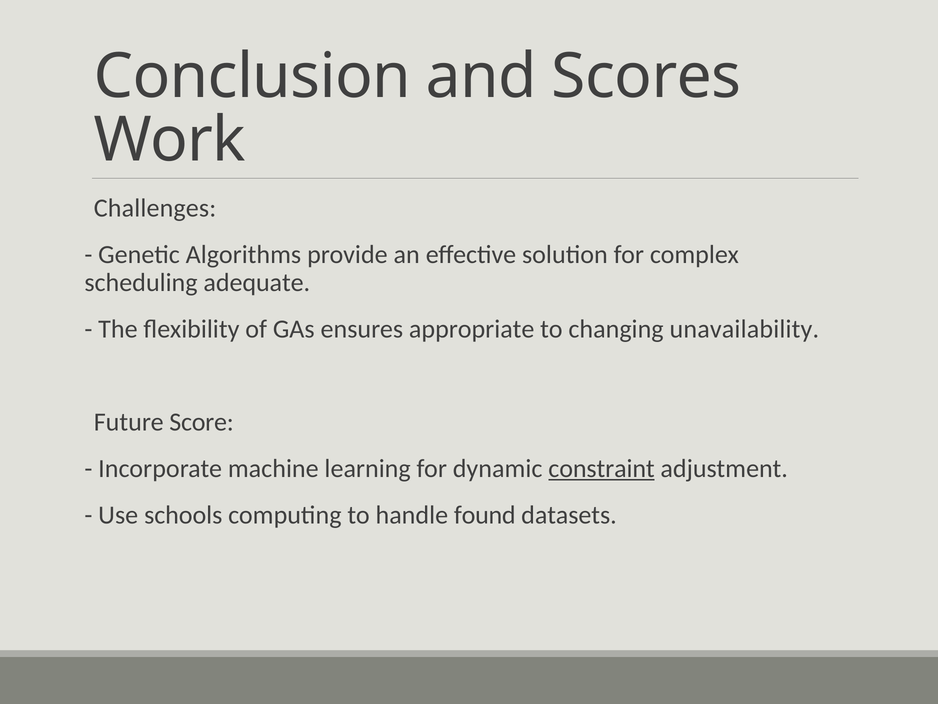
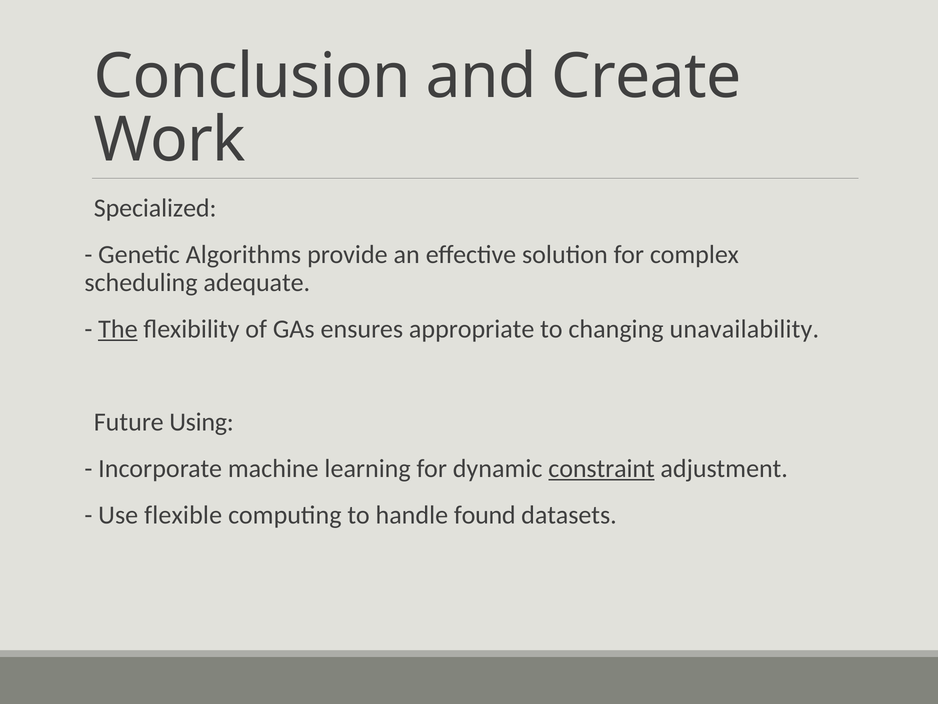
Scores: Scores -> Create
Challenges: Challenges -> Specialized
The underline: none -> present
Score: Score -> Using
schools: schools -> flexible
